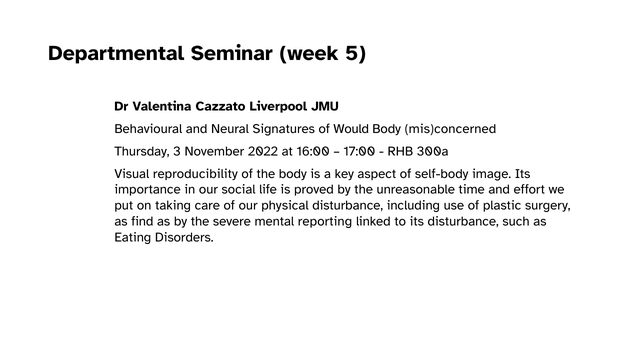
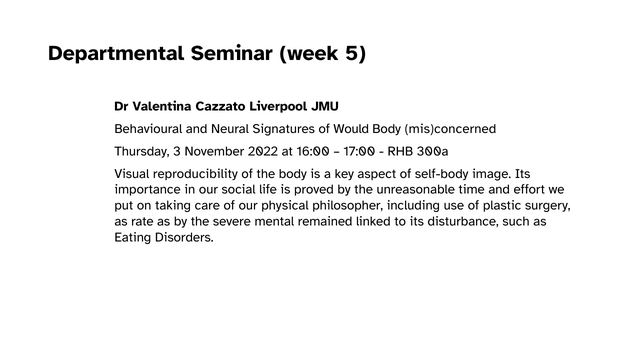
physical disturbance: disturbance -> philosopher
find: find -> rate
reporting: reporting -> remained
